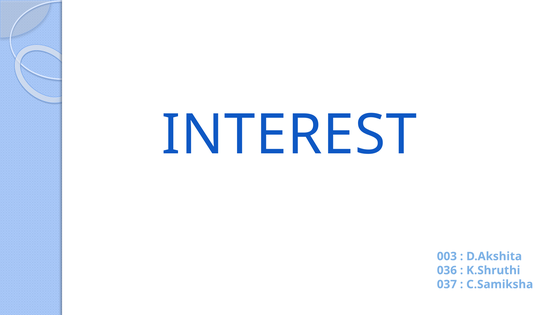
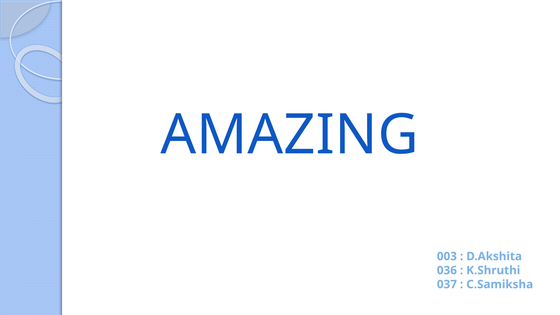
INTEREST: INTEREST -> AMAZING
